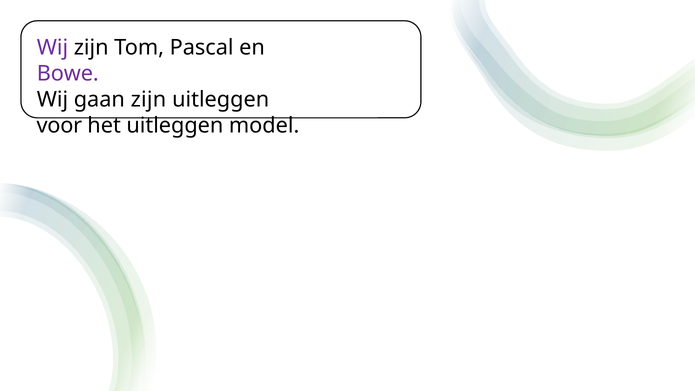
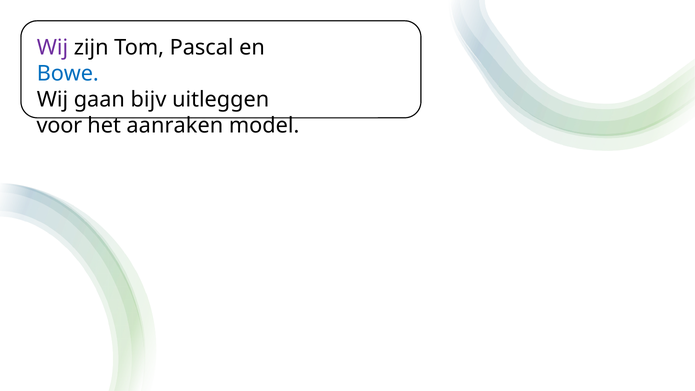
Bowe colour: purple -> blue
gaan zijn: zijn -> bijv
het uitleggen: uitleggen -> aanraken
